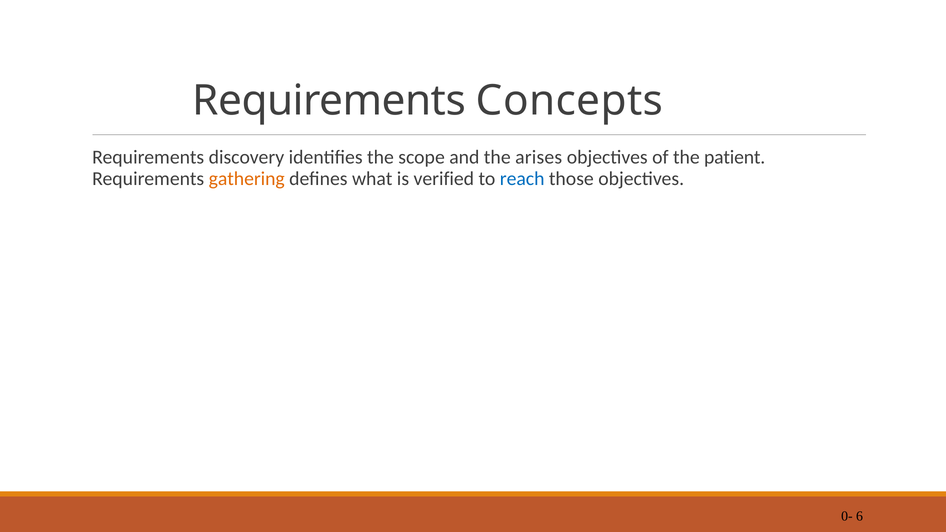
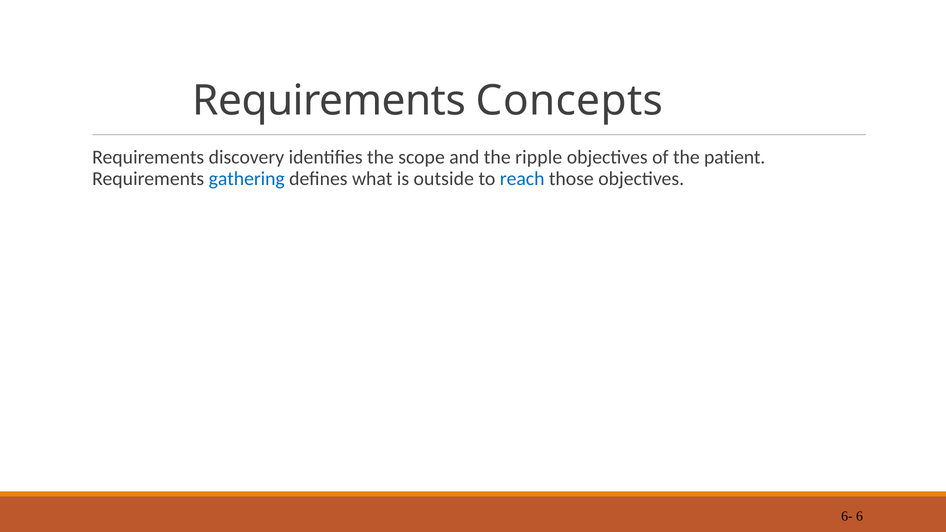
arises: arises -> ripple
gathering colour: orange -> blue
verified: verified -> outside
0-: 0- -> 6-
